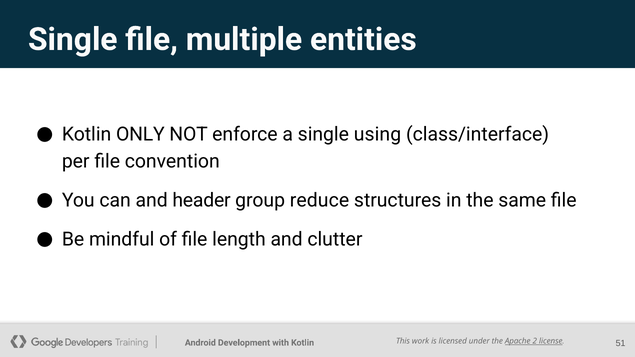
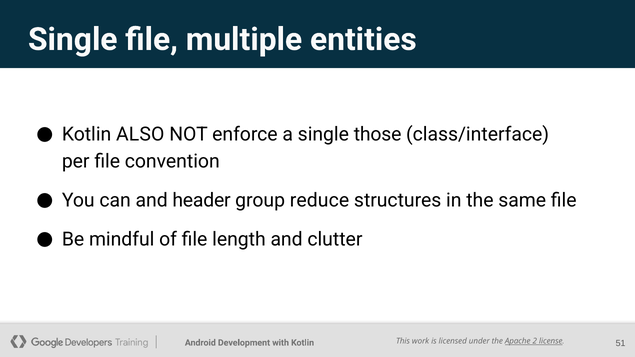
ONLY: ONLY -> ALSO
using: using -> those
